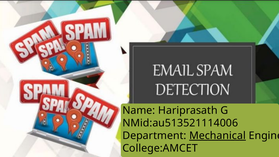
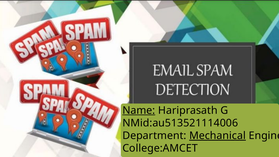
Name underline: none -> present
